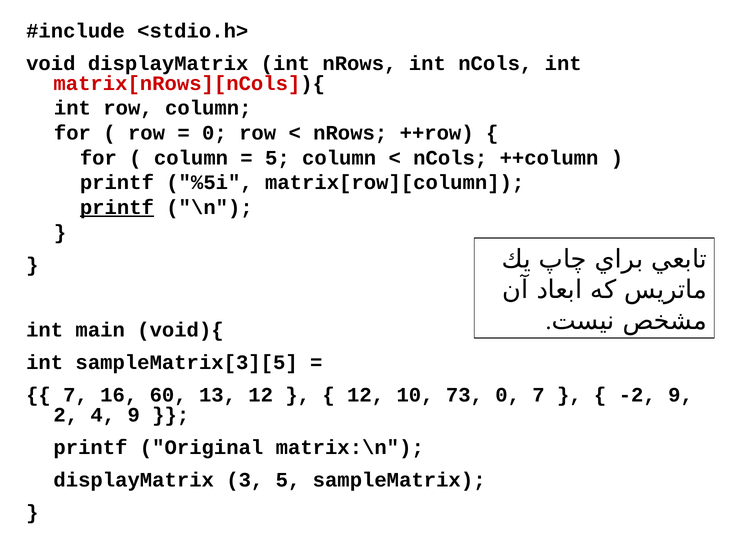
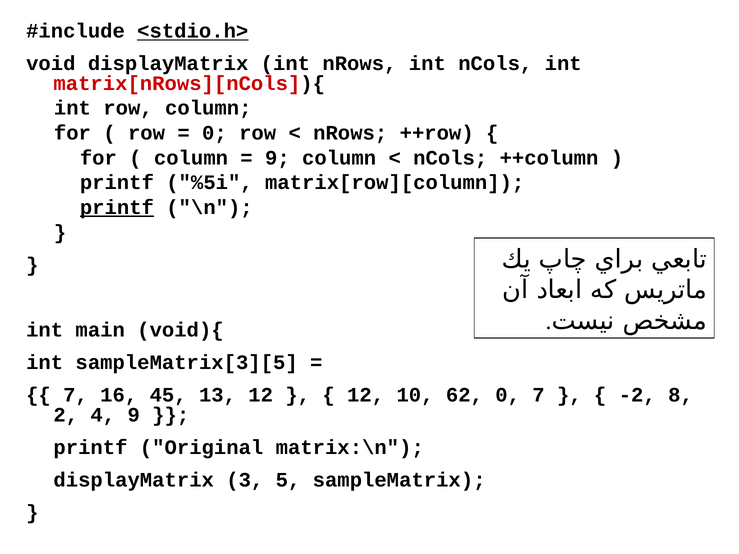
<stdio.h> underline: none -> present
5 at (277, 158): 5 -> 9
60: 60 -> 45
73: 73 -> 62
-2 9: 9 -> 8
